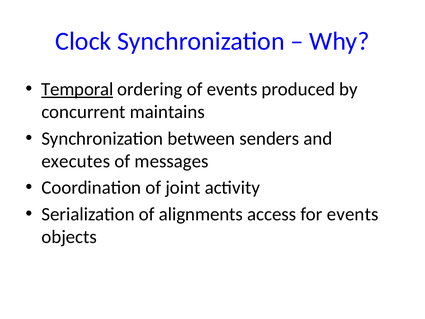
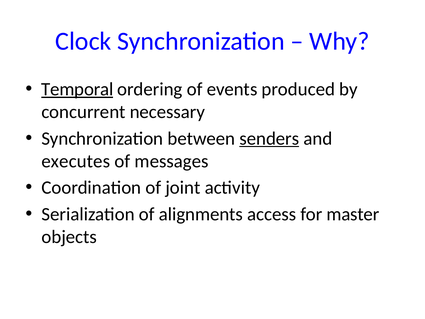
maintains: maintains -> necessary
senders underline: none -> present
for events: events -> master
